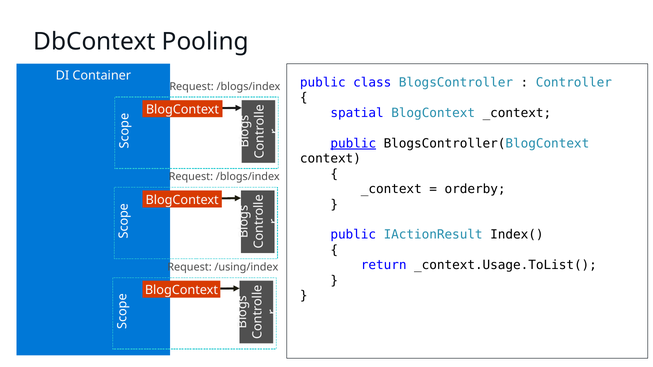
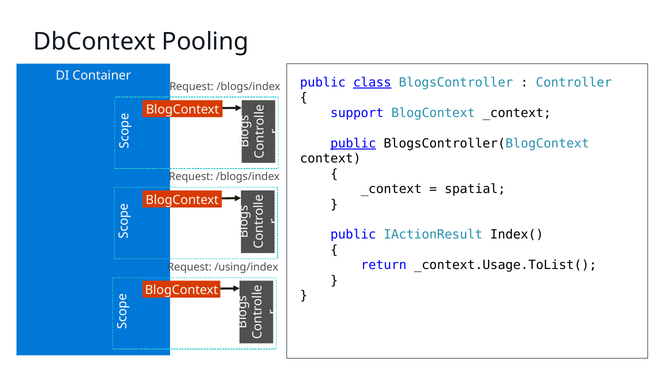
class underline: none -> present
spatial: spatial -> support
orderby: orderby -> spatial
